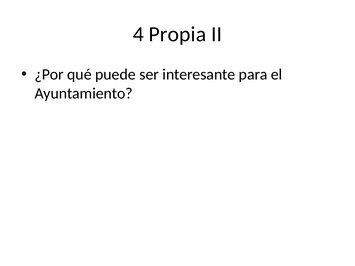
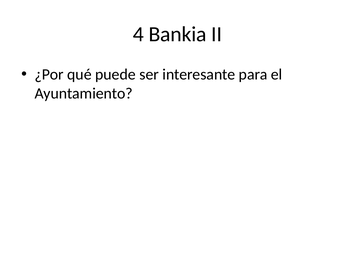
Propia: Propia -> Bankia
